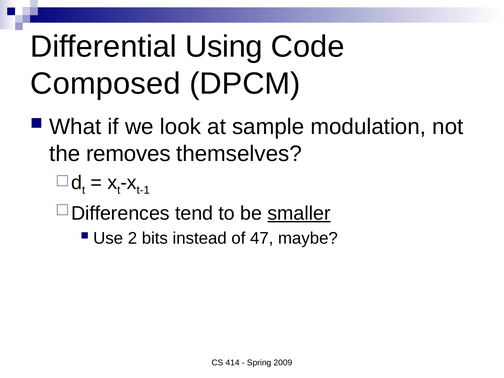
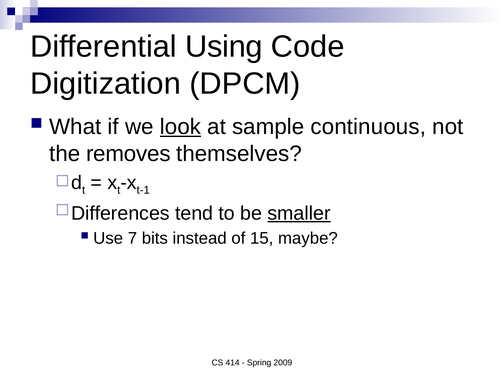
Composed: Composed -> Digitization
look underline: none -> present
modulation: modulation -> continuous
2: 2 -> 7
47: 47 -> 15
